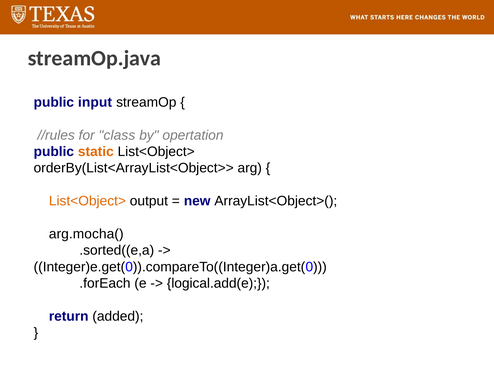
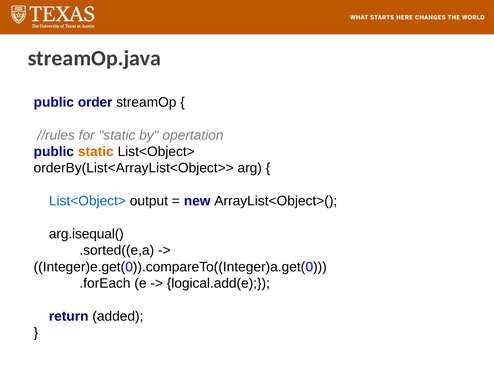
input: input -> order
for class: class -> static
List<Object> at (87, 201) colour: orange -> blue
arg.mocha(: arg.mocha( -> arg.isequal(
